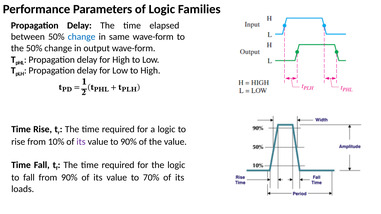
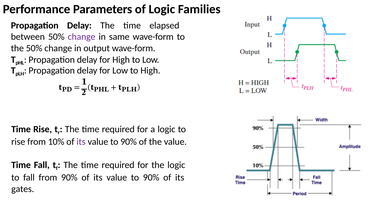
change at (82, 37) colour: blue -> purple
70% at (151, 178): 70% -> 90%
loads: loads -> gates
